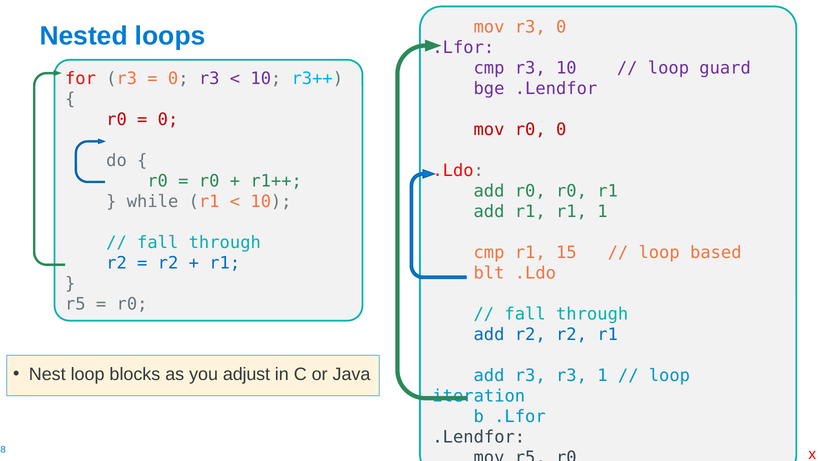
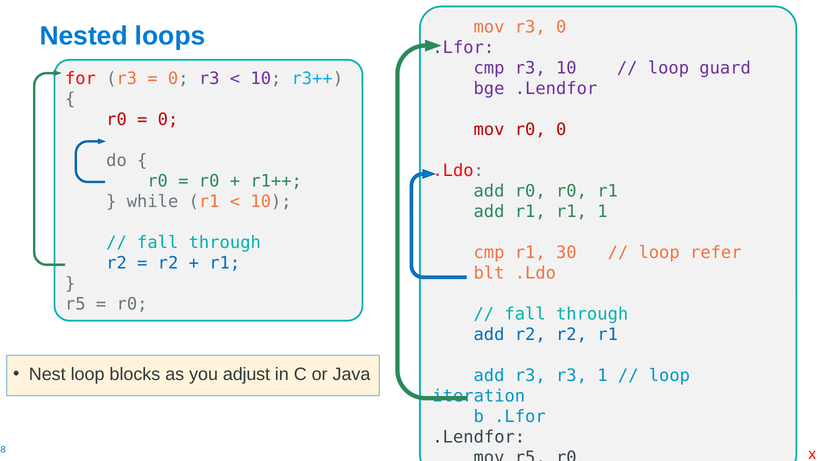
15: 15 -> 30
based: based -> refer
